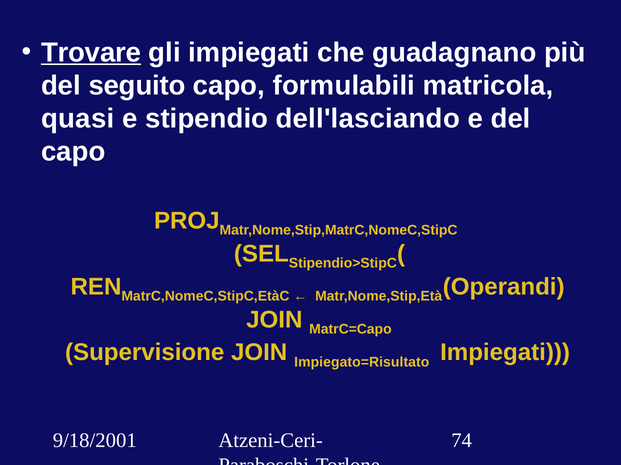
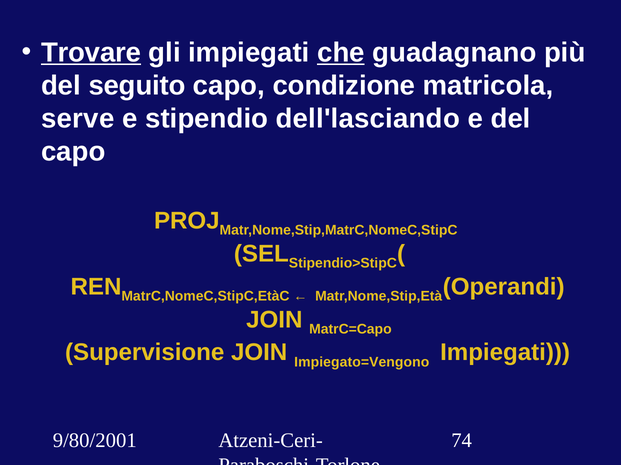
che underline: none -> present
formulabili: formulabili -> condizione
quasi: quasi -> serve
Impiegato=Risultato: Impiegato=Risultato -> Impiegato=Vengono
9/18/2001: 9/18/2001 -> 9/80/2001
